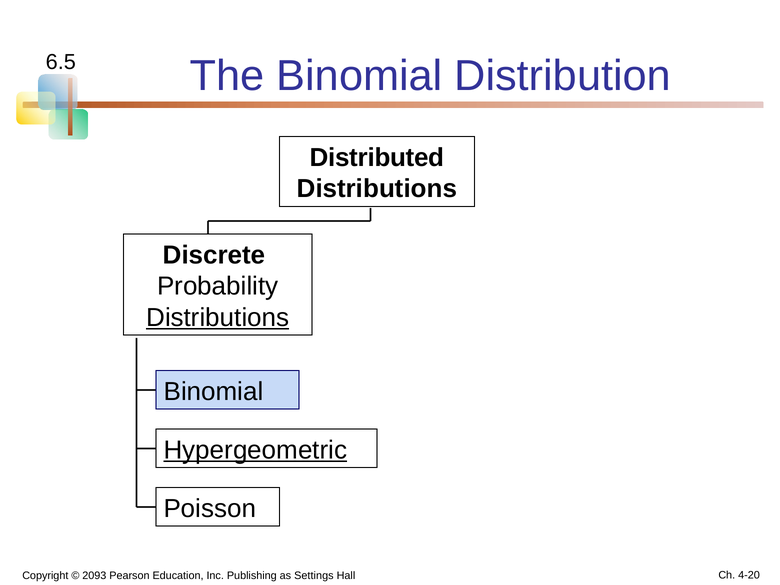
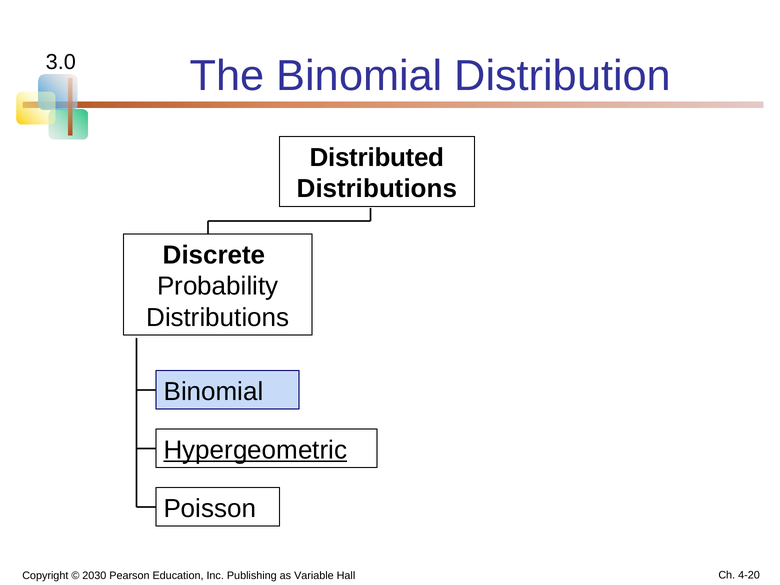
6.5: 6.5 -> 3.0
Distributions at (218, 318) underline: present -> none
2093: 2093 -> 2030
Settings: Settings -> Variable
